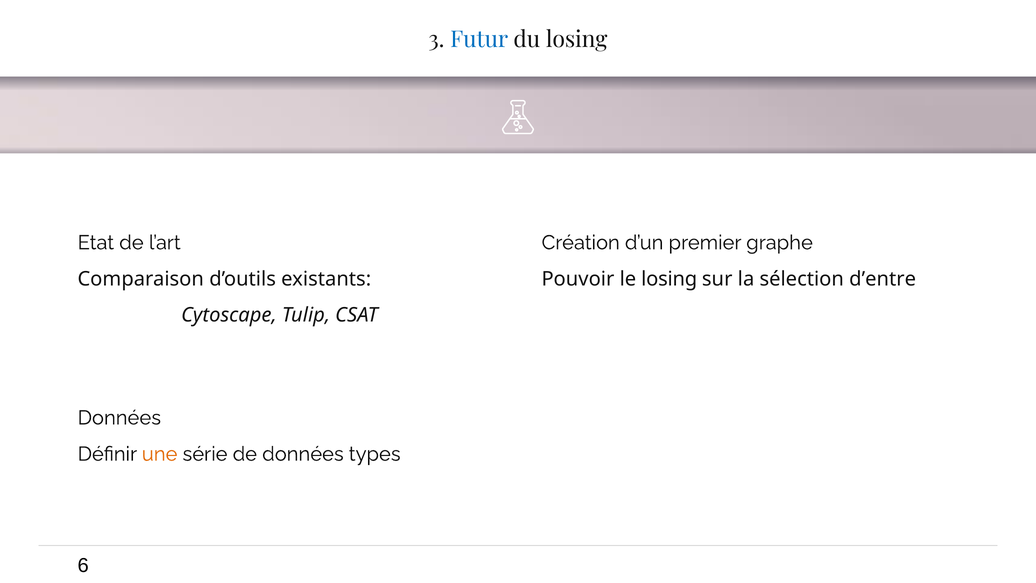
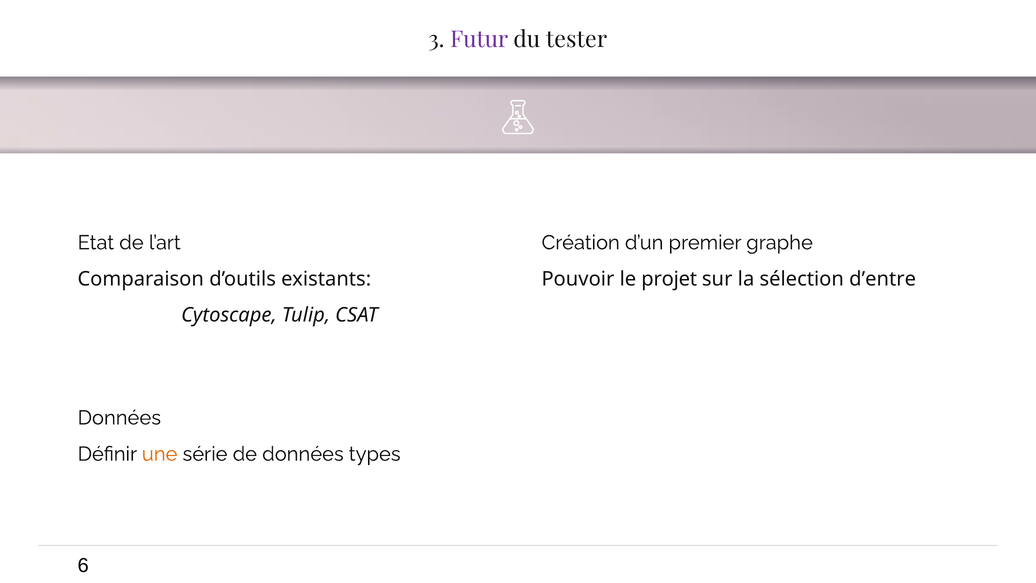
Futur colour: blue -> purple
du losing: losing -> tester
le losing: losing -> projet
